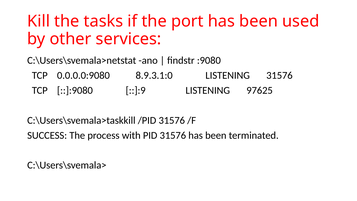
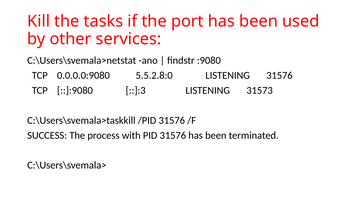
8.9.3.1:0: 8.9.3.1:0 -> 5.5.2.8:0
::]:9: ::]:9 -> ::]:3
97625: 97625 -> 31573
